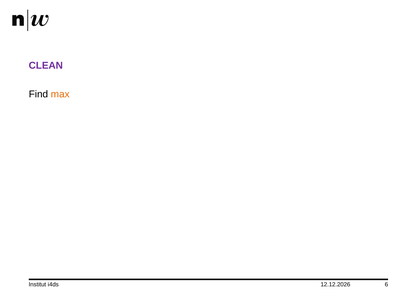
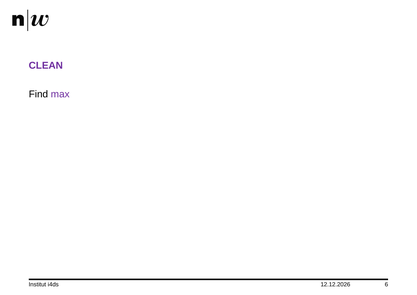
max colour: orange -> purple
